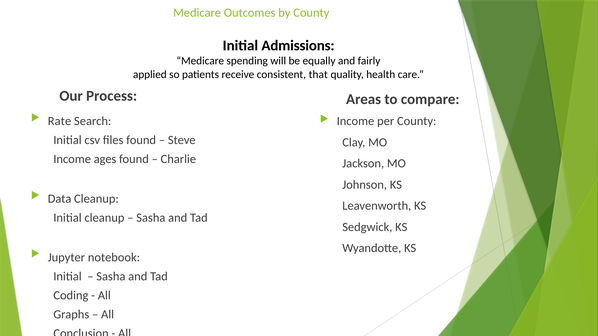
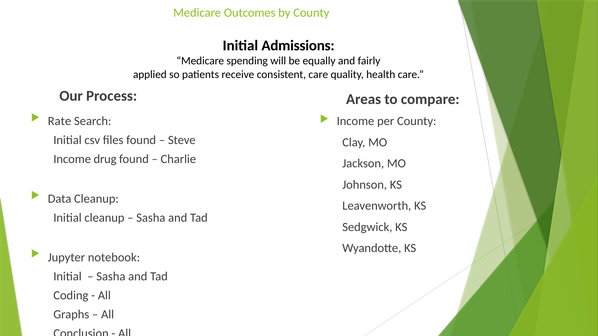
consistent that: that -> care
ages: ages -> drug
